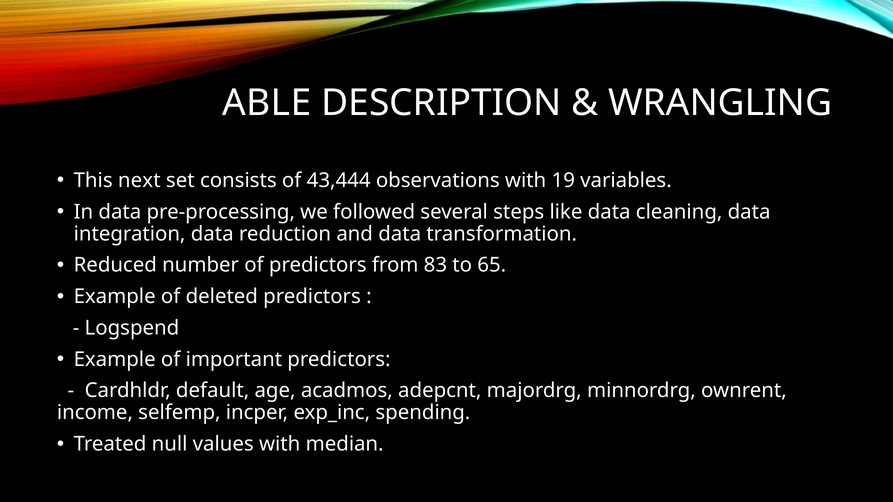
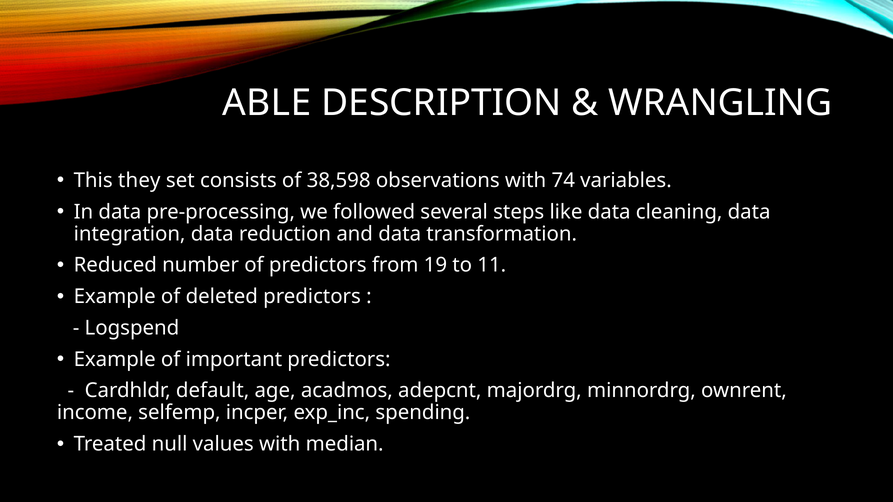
next: next -> they
43,444: 43,444 -> 38,598
19: 19 -> 74
83: 83 -> 19
65: 65 -> 11
